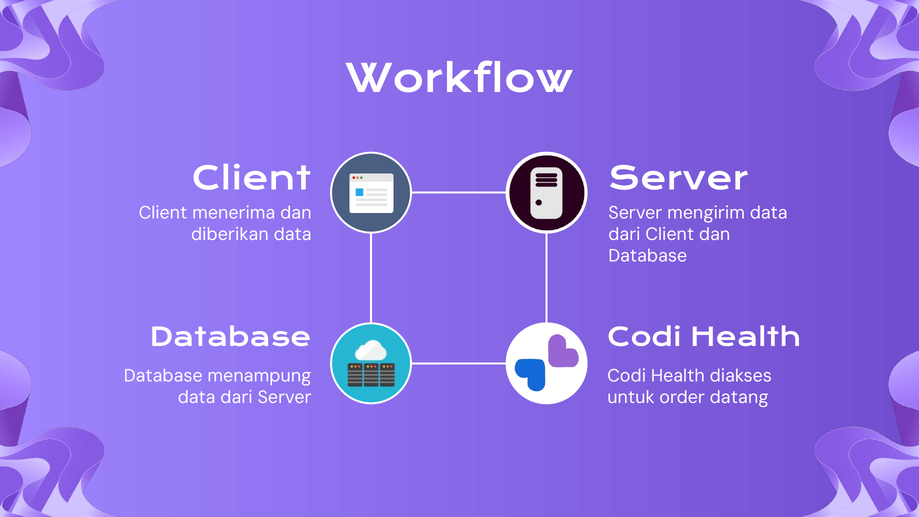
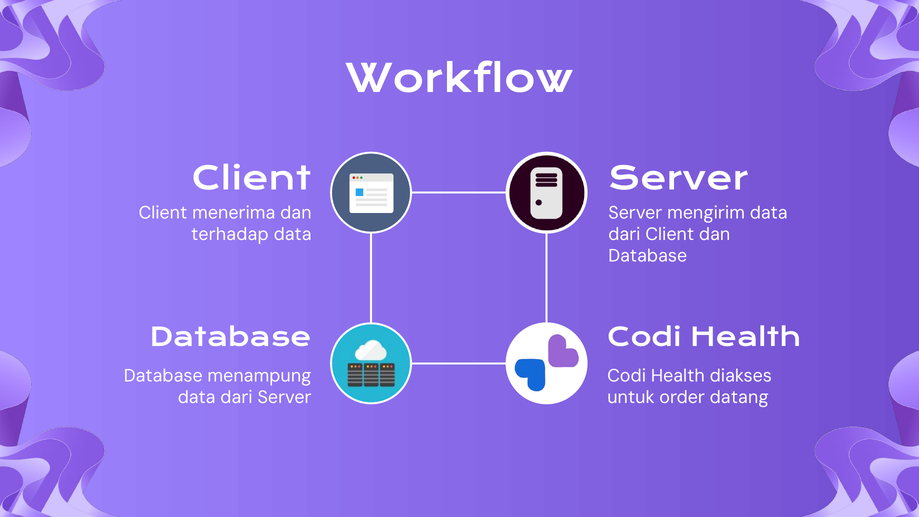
diberikan: diberikan -> terhadap
